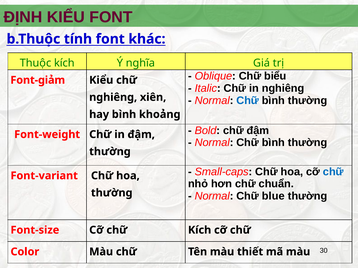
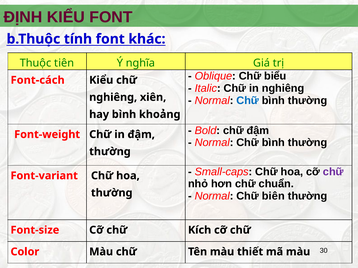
Thuộc kích: kích -> tiên
Font-giảm: Font-giảm -> Font-cách
chữ at (333, 172) colour: blue -> purple
blue: blue -> biên
